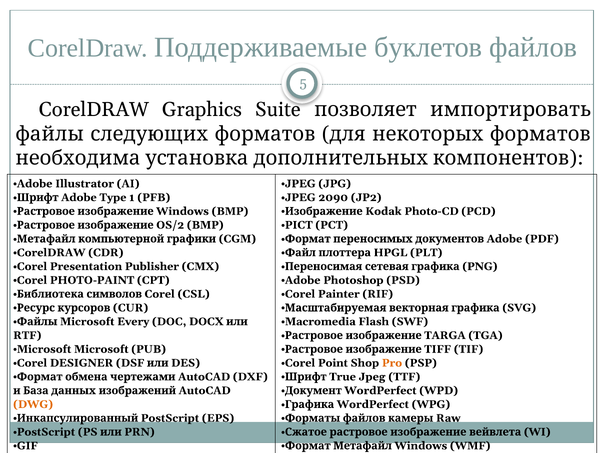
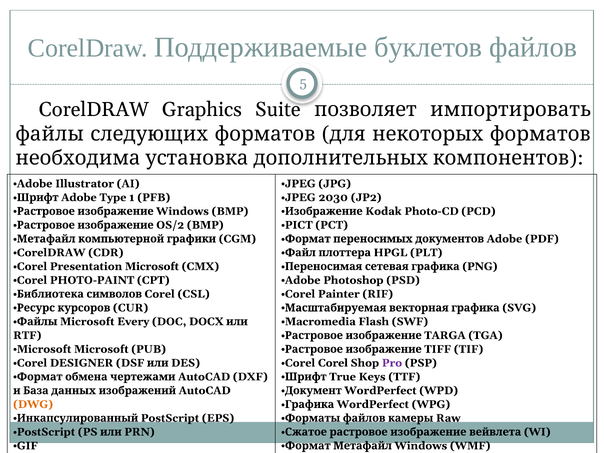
2090: 2090 -> 2030
Presentation Publisher: Publisher -> Microsoft
Corel Point: Point -> Corel
Pro colour: orange -> purple
Jpeg at (372, 377): Jpeg -> Keys
